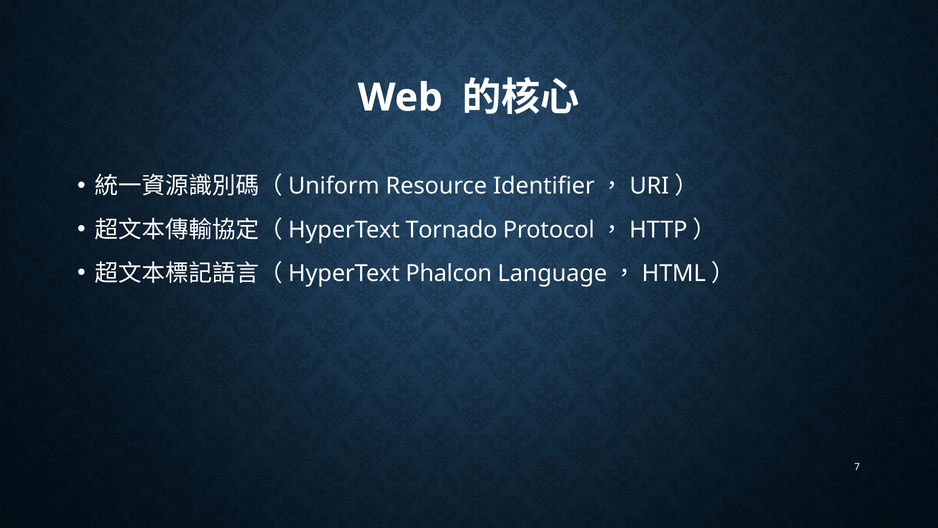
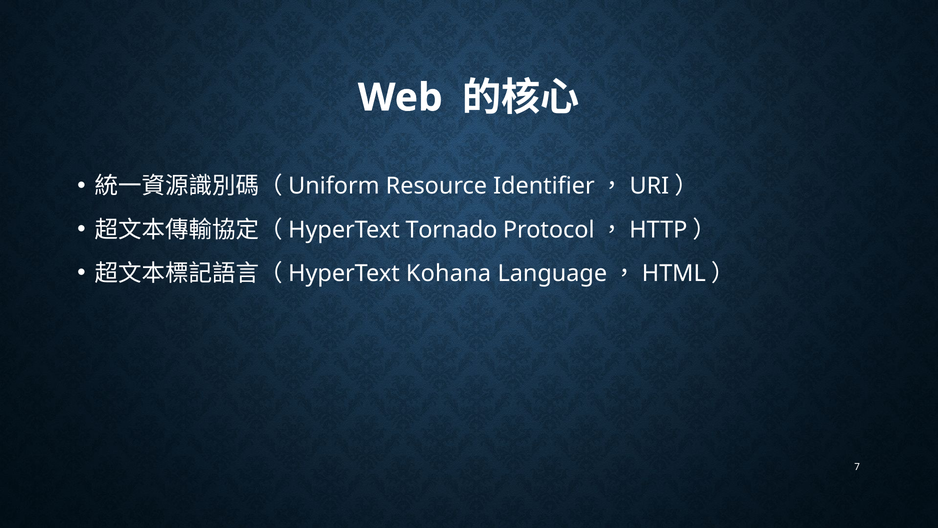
Phalcon: Phalcon -> Kohana
